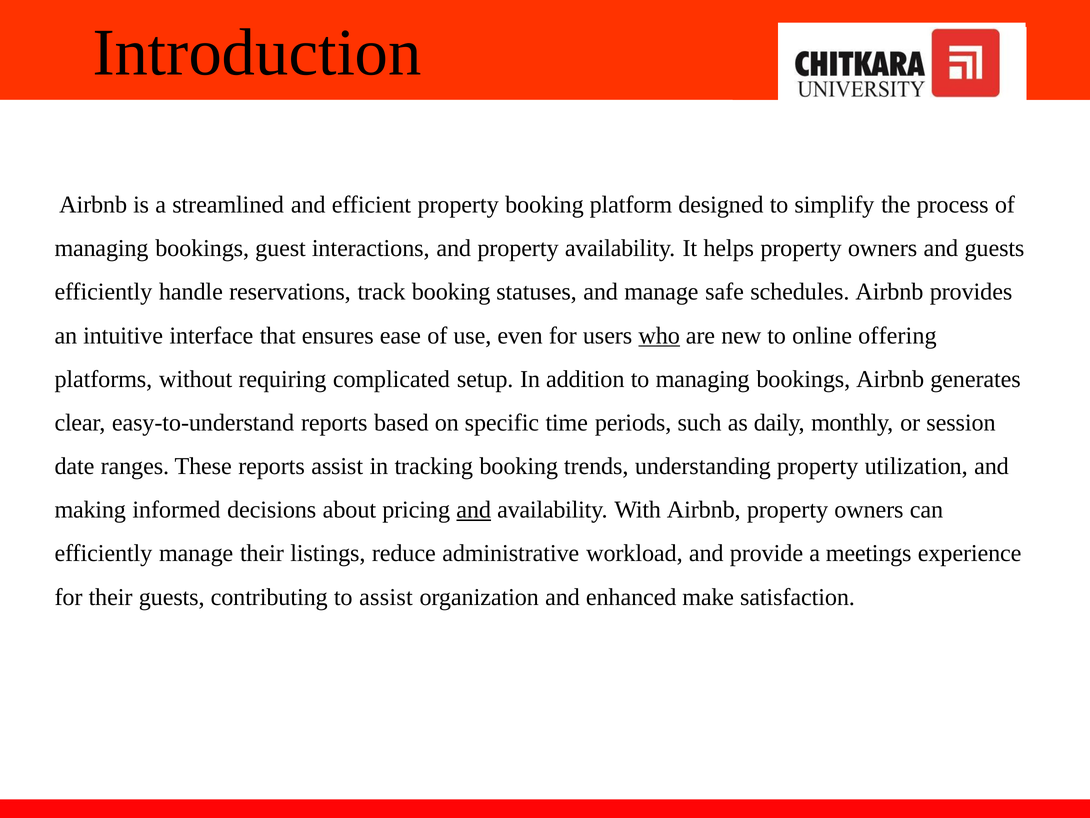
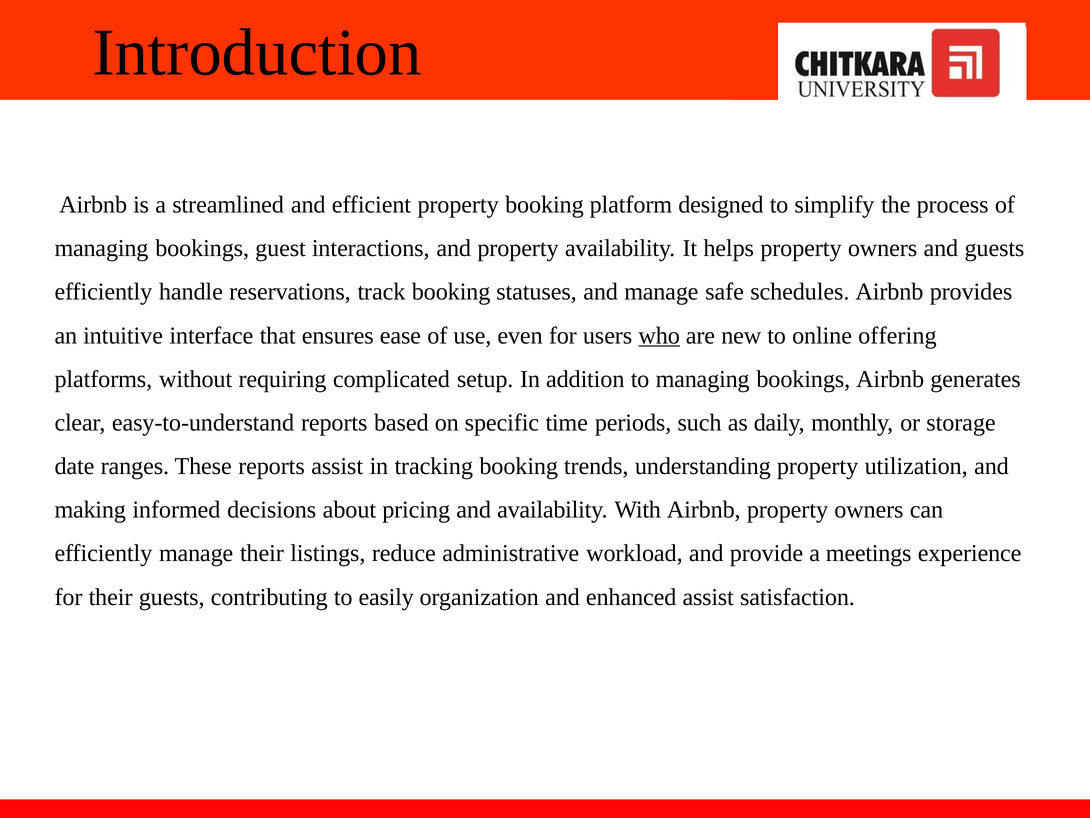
session: session -> storage
and at (474, 510) underline: present -> none
to assist: assist -> easily
enhanced make: make -> assist
